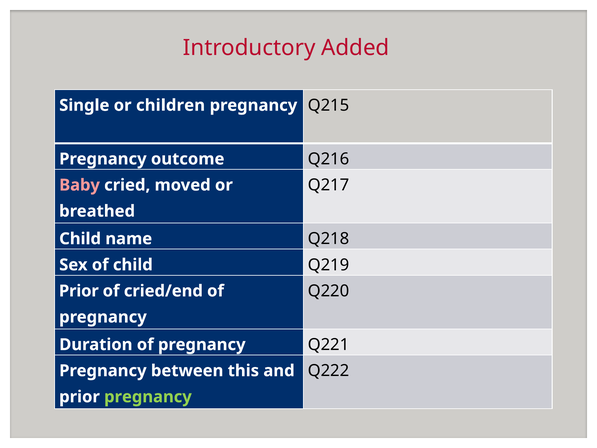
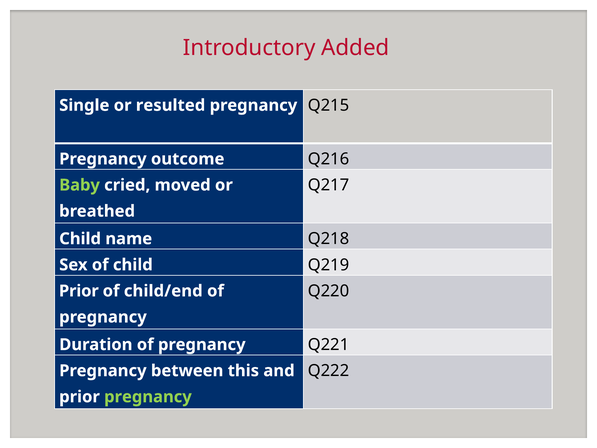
children: children -> resulted
Baby colour: pink -> light green
cried/end: cried/end -> child/end
